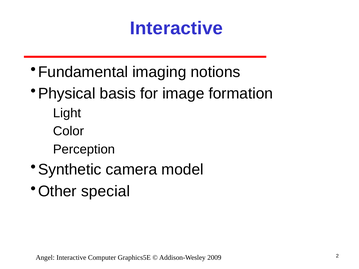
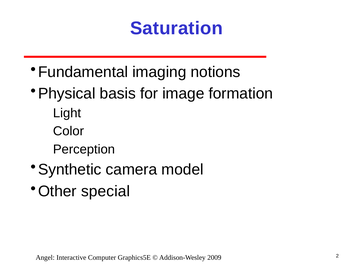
Interactive at (176, 28): Interactive -> Saturation
